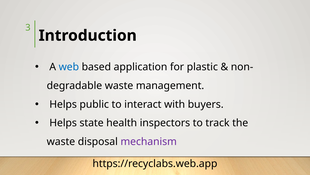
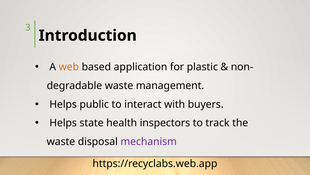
web colour: blue -> orange
